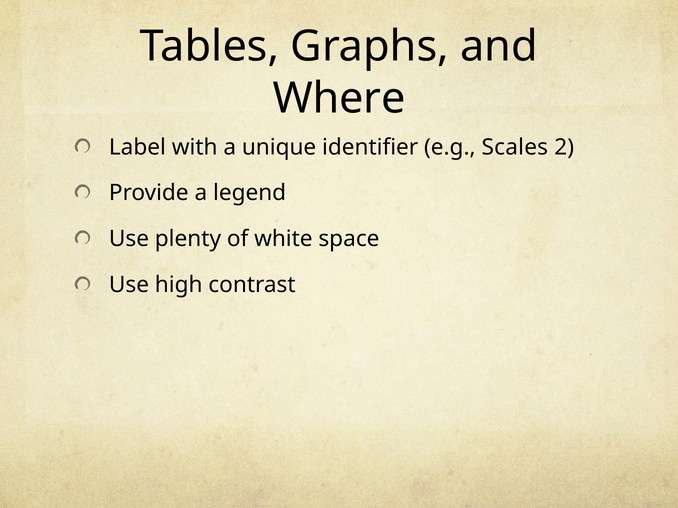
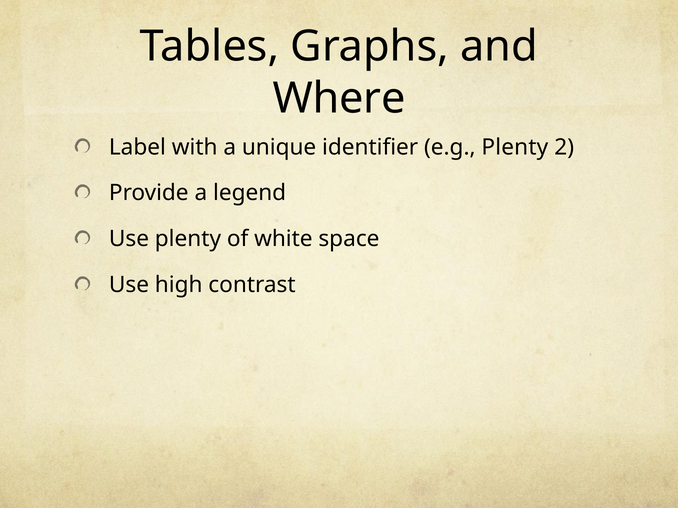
e.g Scales: Scales -> Plenty
